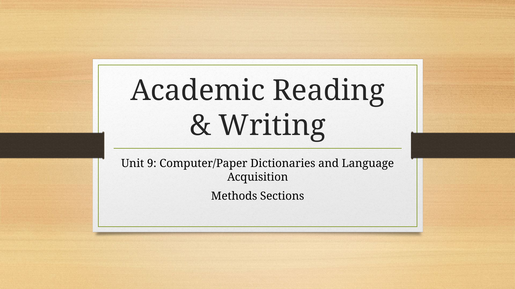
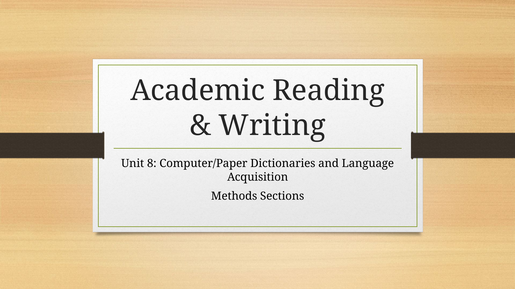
9: 9 -> 8
